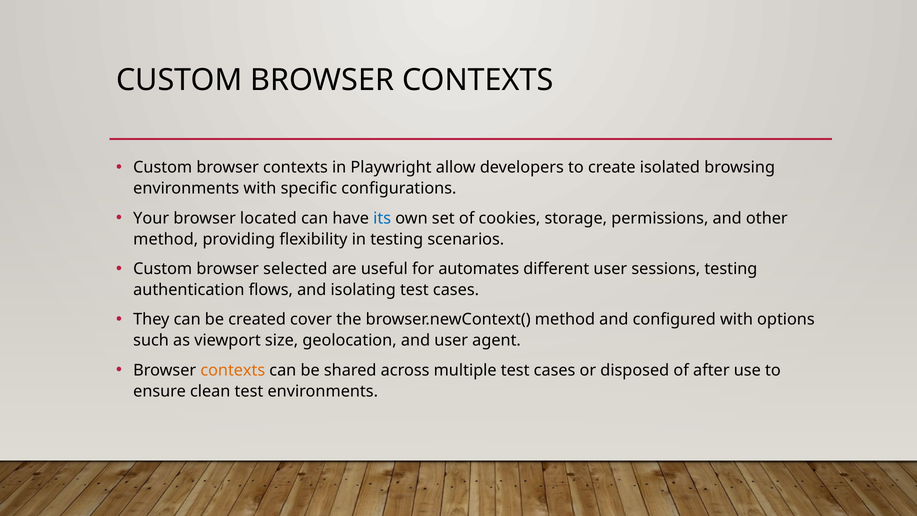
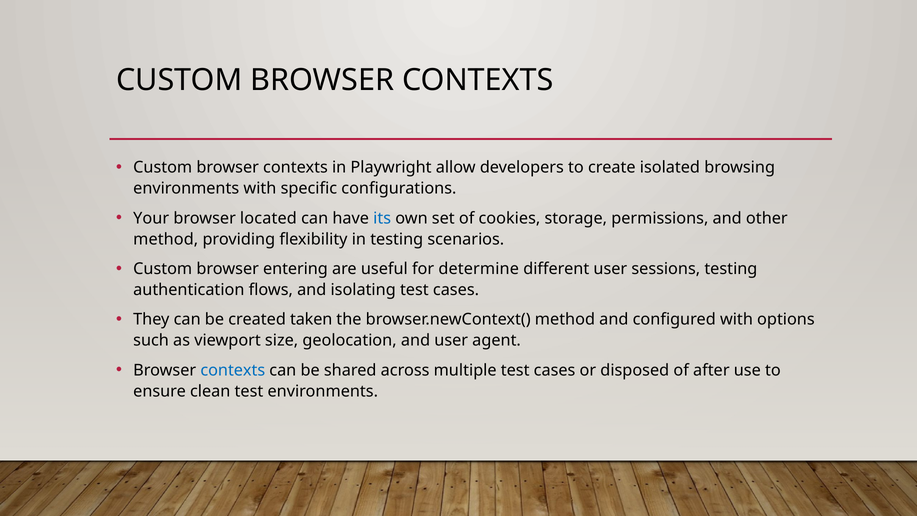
selected: selected -> entering
automates: automates -> determine
cover: cover -> taken
contexts at (233, 370) colour: orange -> blue
